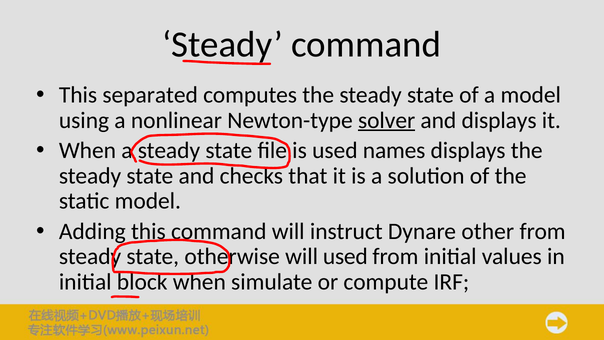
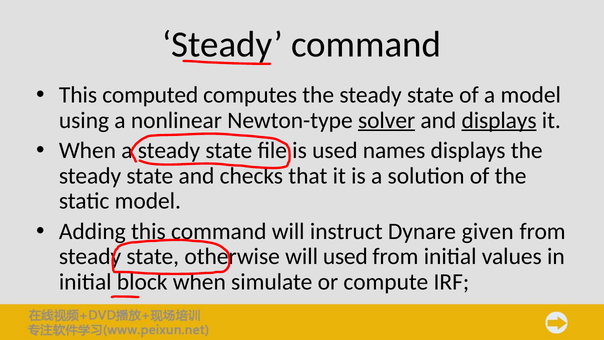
separated: separated -> computed
displays at (499, 120) underline: none -> present
other: other -> given
